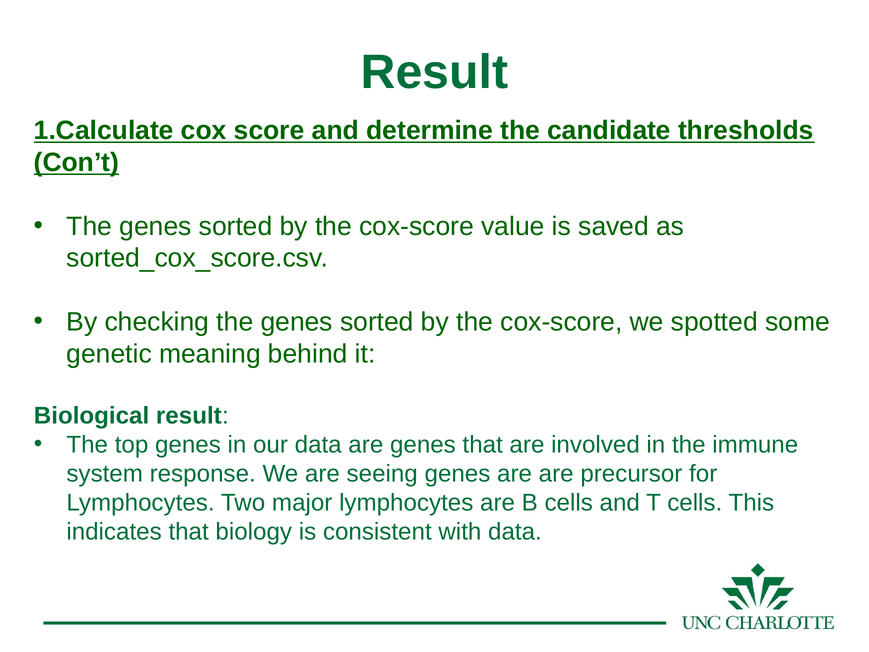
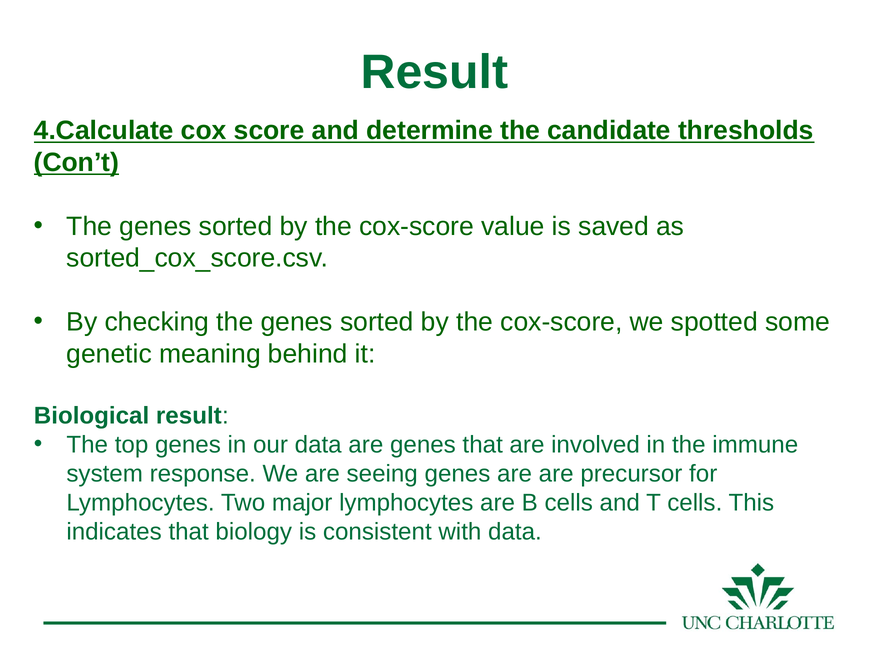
1.Calculate: 1.Calculate -> 4.Calculate
